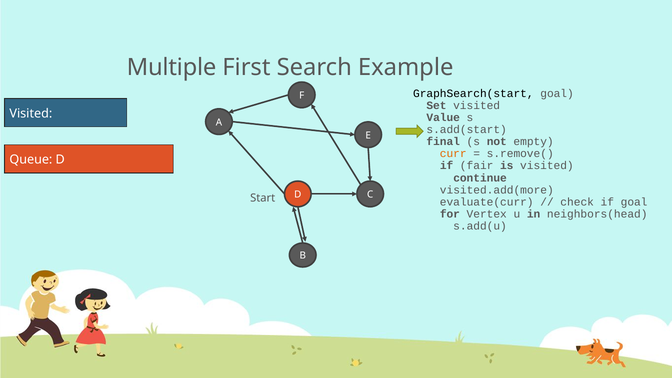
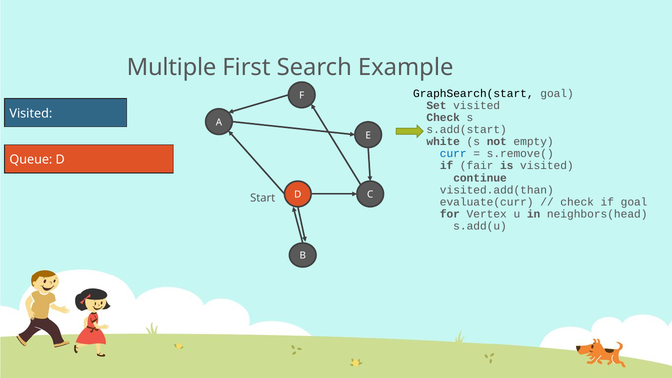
Value at (443, 118): Value -> Check
final: final -> white
curr colour: orange -> blue
visited.add(more: visited.add(more -> visited.add(than
